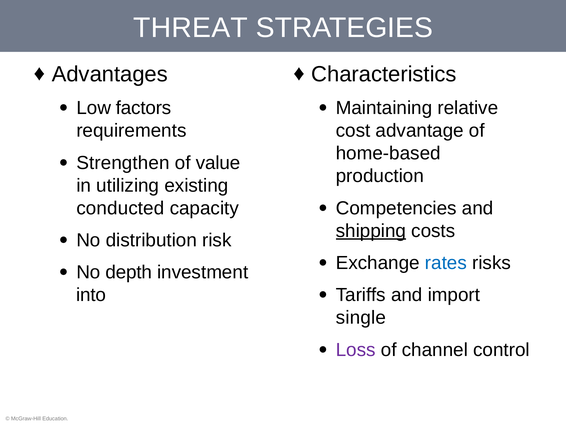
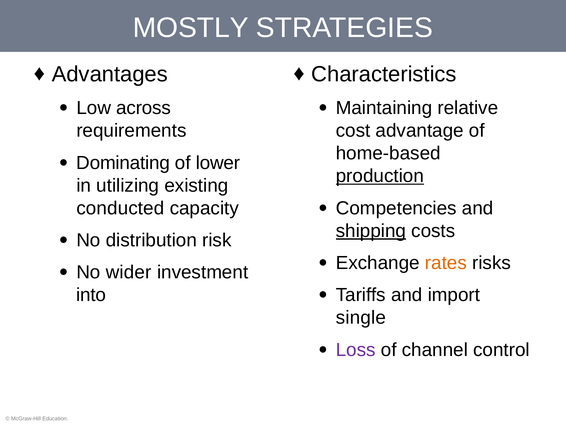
THREAT: THREAT -> MOSTLY
factors: factors -> across
Strengthen: Strengthen -> Dominating
value: value -> lower
production underline: none -> present
rates colour: blue -> orange
depth: depth -> wider
